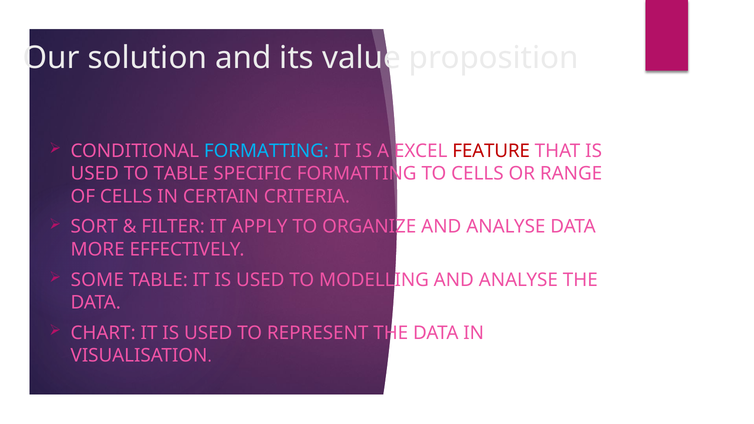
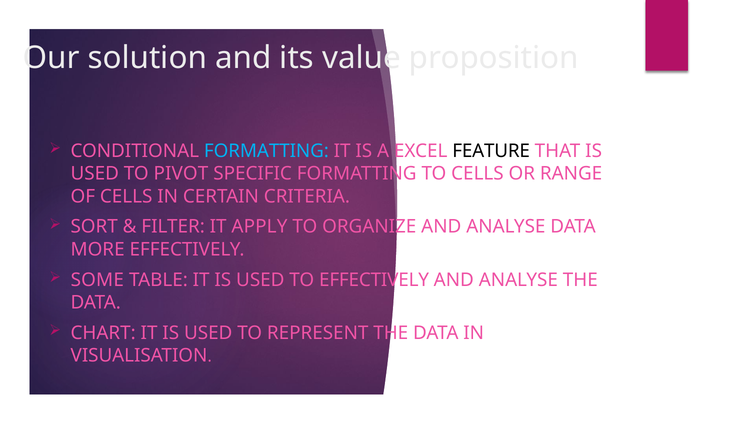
FEATURE colour: red -> black
TO TABLE: TABLE -> PIVOT
TO MODELLING: MODELLING -> EFFECTIVELY
